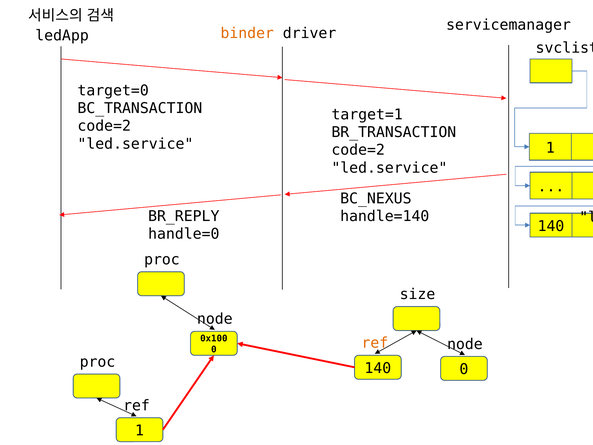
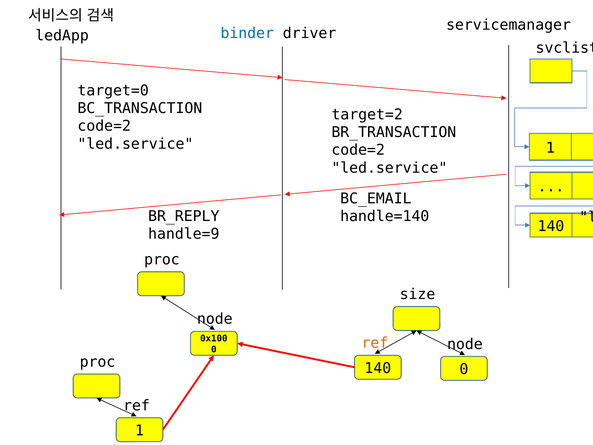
binder colour: orange -> blue
target=1: target=1 -> target=2
BC_NEXUS: BC_NEXUS -> BC_EMAIL
handle=0: handle=0 -> handle=9
